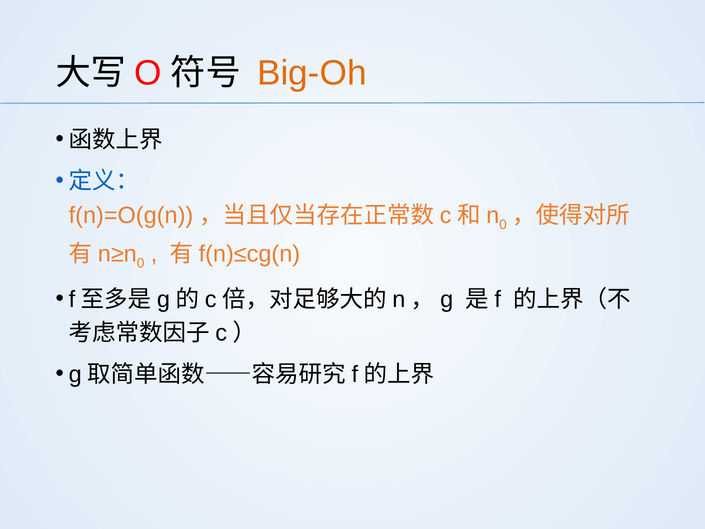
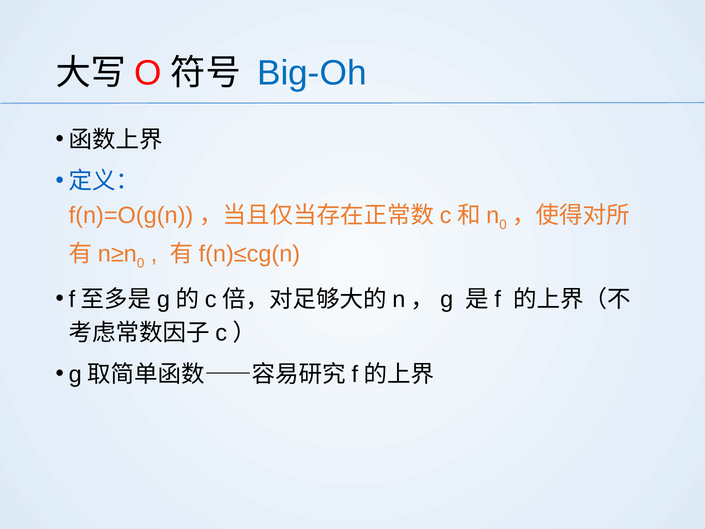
Big-Oh colour: orange -> blue
